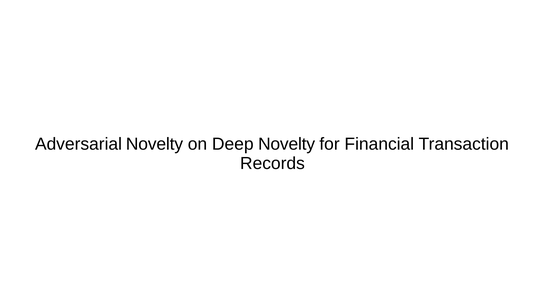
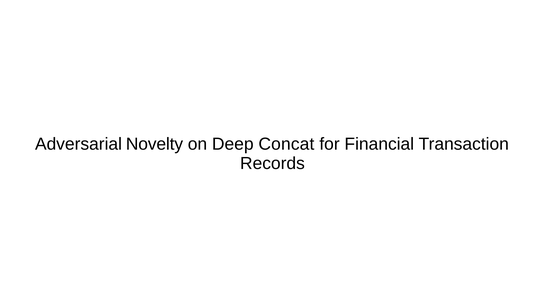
Deep Novelty: Novelty -> Concat
